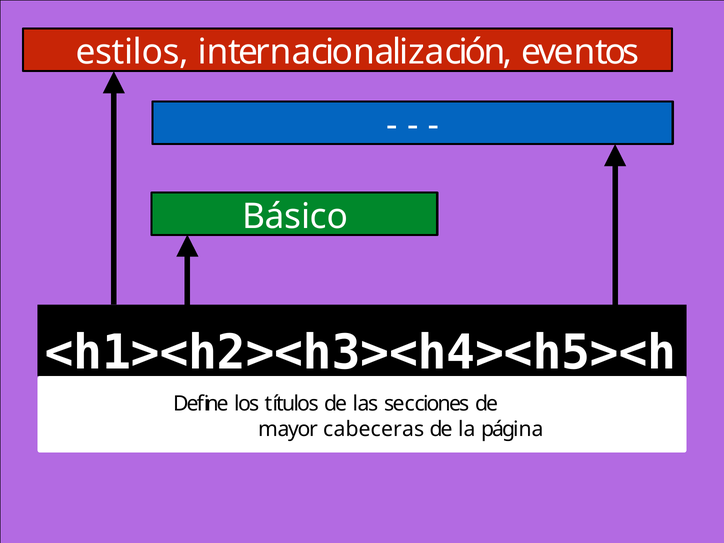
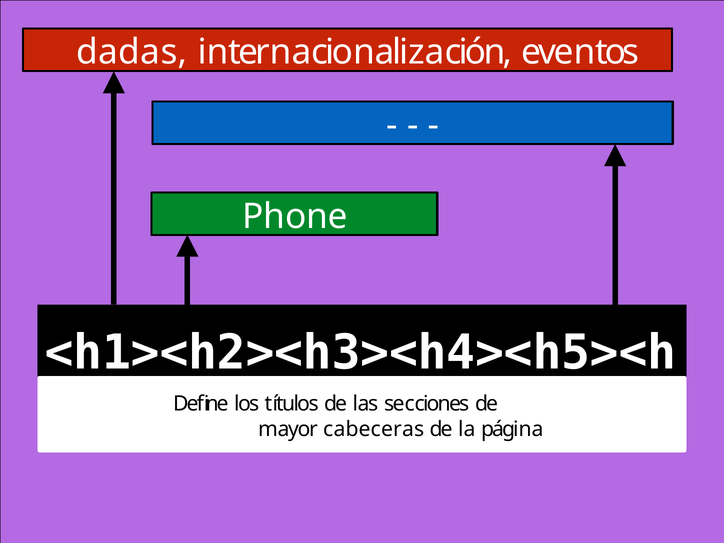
estilos: estilos -> dadas
Básico: Básico -> Phone
